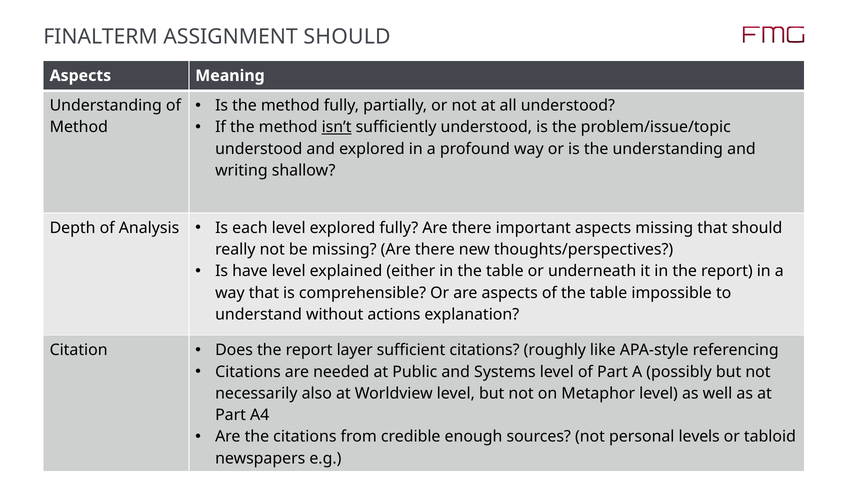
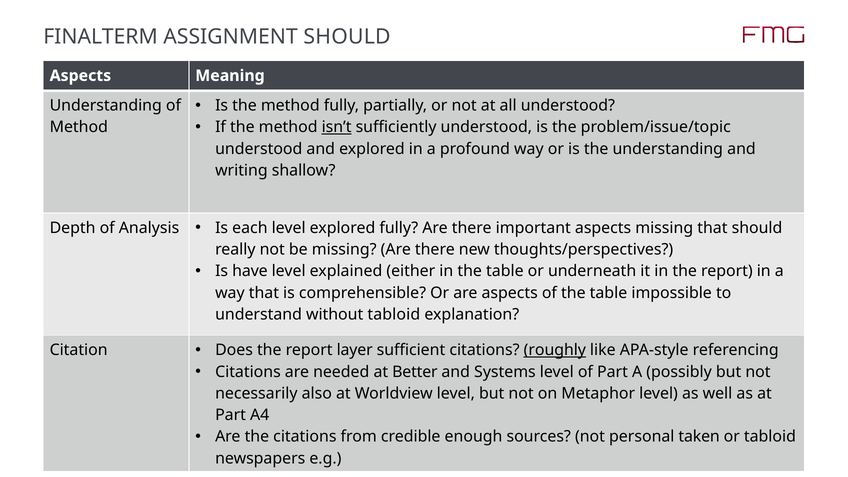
without actions: actions -> tabloid
roughly underline: none -> present
Public: Public -> Better
levels: levels -> taken
